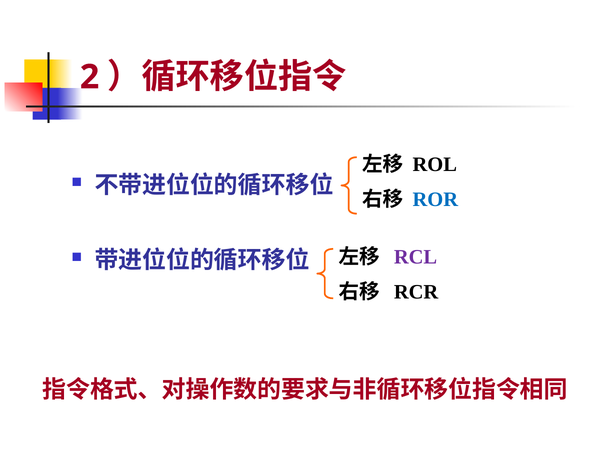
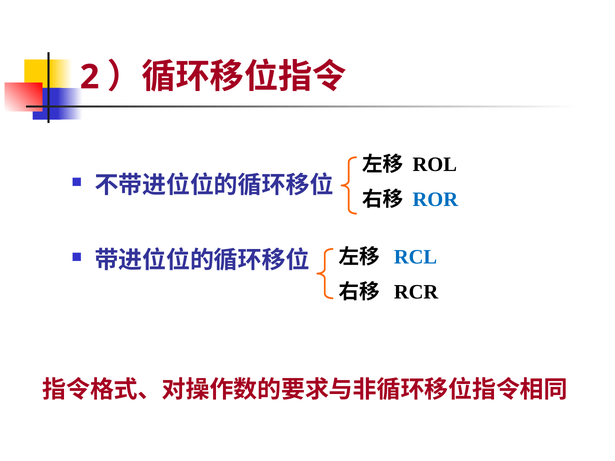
RCL colour: purple -> blue
